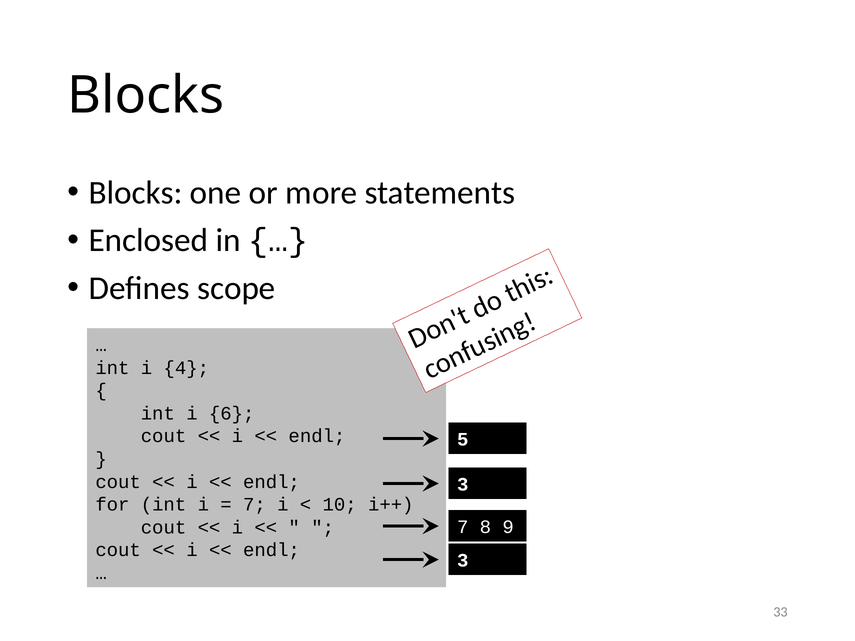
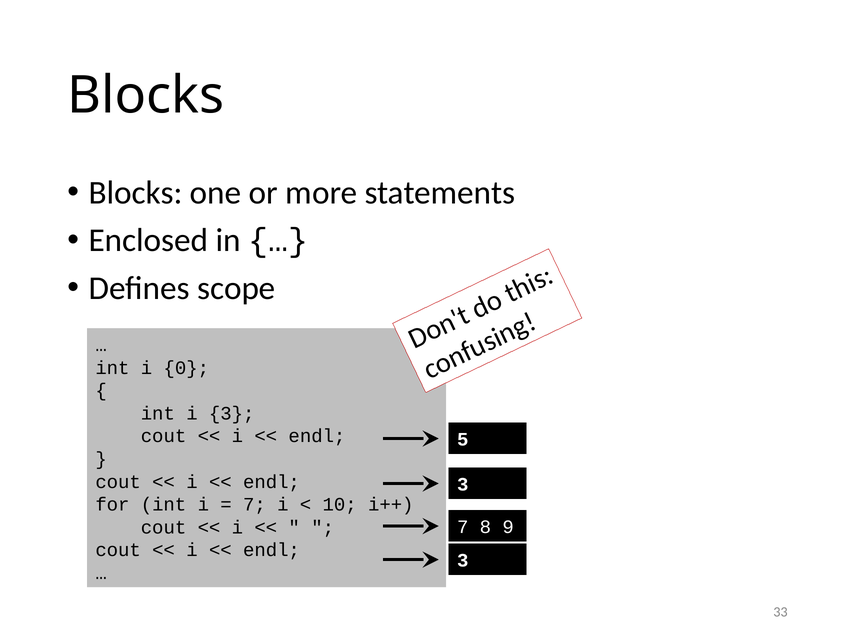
4: 4 -> 0
i 6: 6 -> 3
